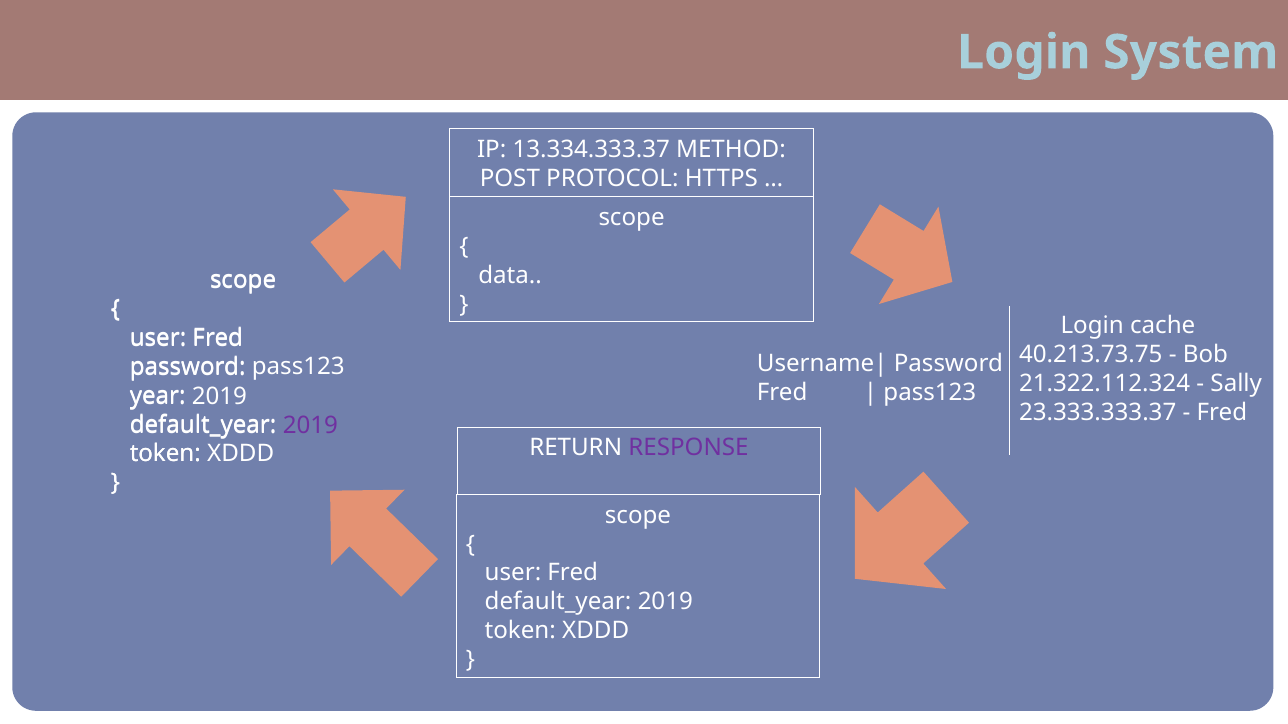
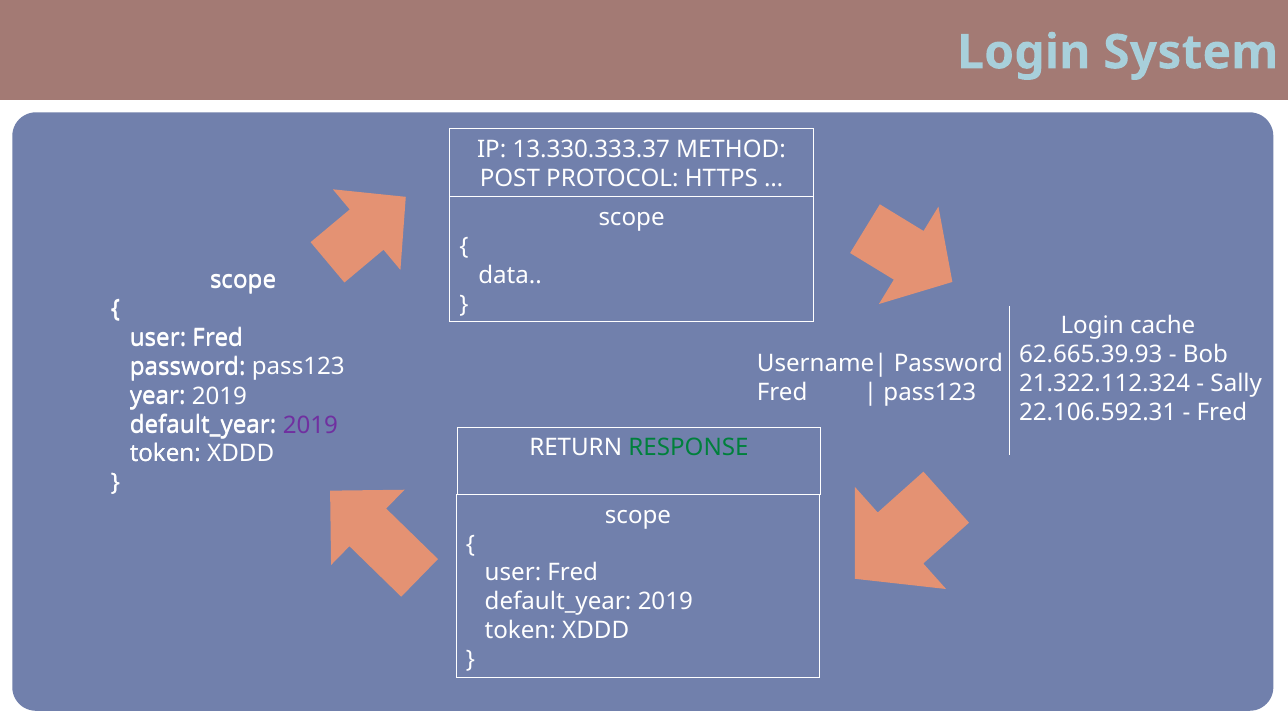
13.334.333.37: 13.334.333.37 -> 13.330.333.37
40.213.73.75: 40.213.73.75 -> 62.665.39.93
23.333.333.37: 23.333.333.37 -> 22.106.592.31
RESPONSE colour: purple -> green
